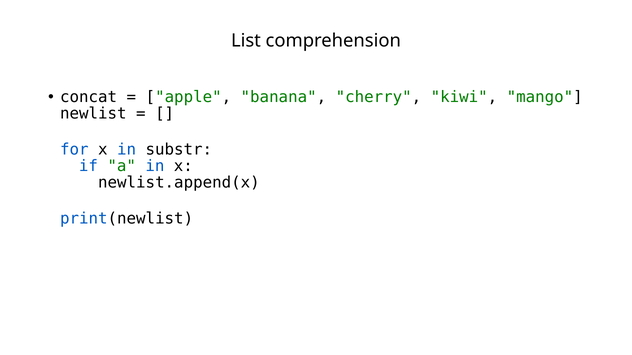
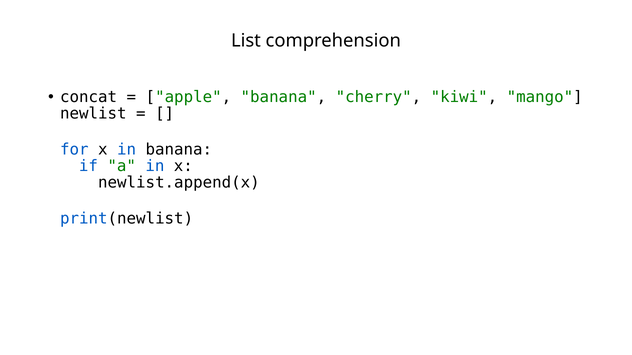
in substr: substr -> banana
